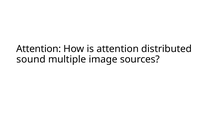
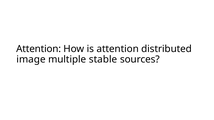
sound: sound -> image
image: image -> stable
